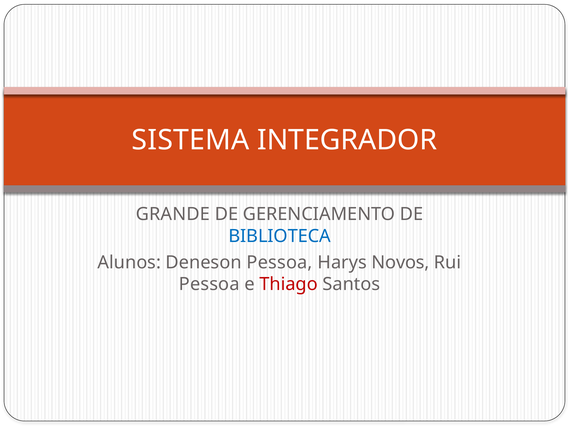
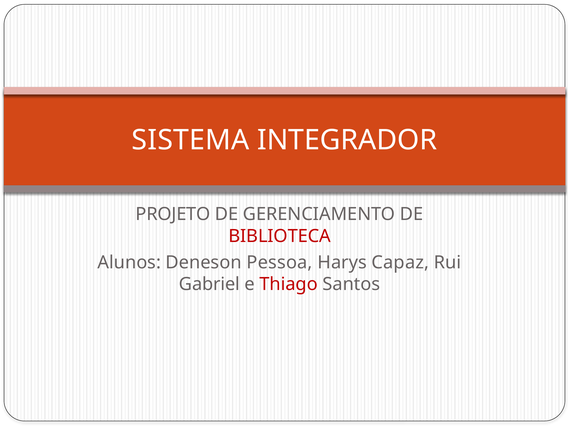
GRANDE: GRANDE -> PROJETO
BIBLIOTECA colour: blue -> red
Novos: Novos -> Capaz
Pessoa at (209, 284): Pessoa -> Gabriel
